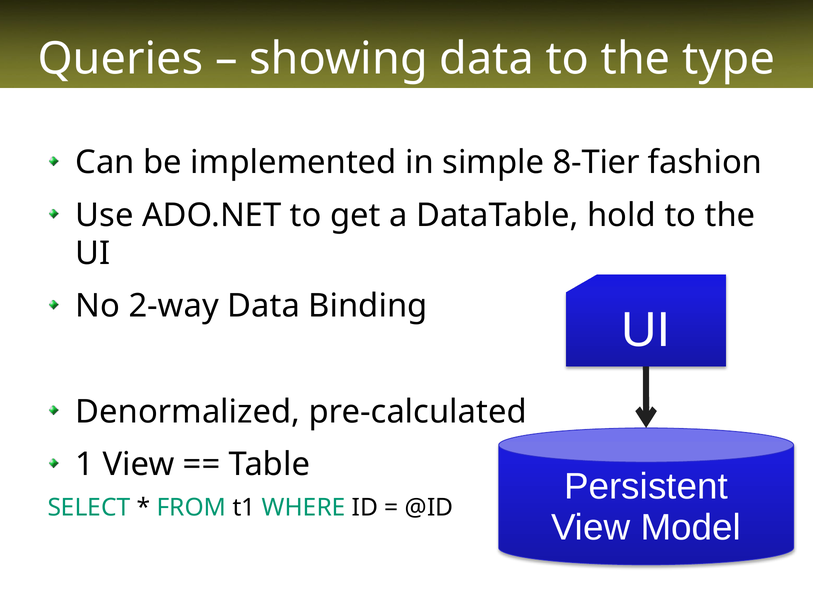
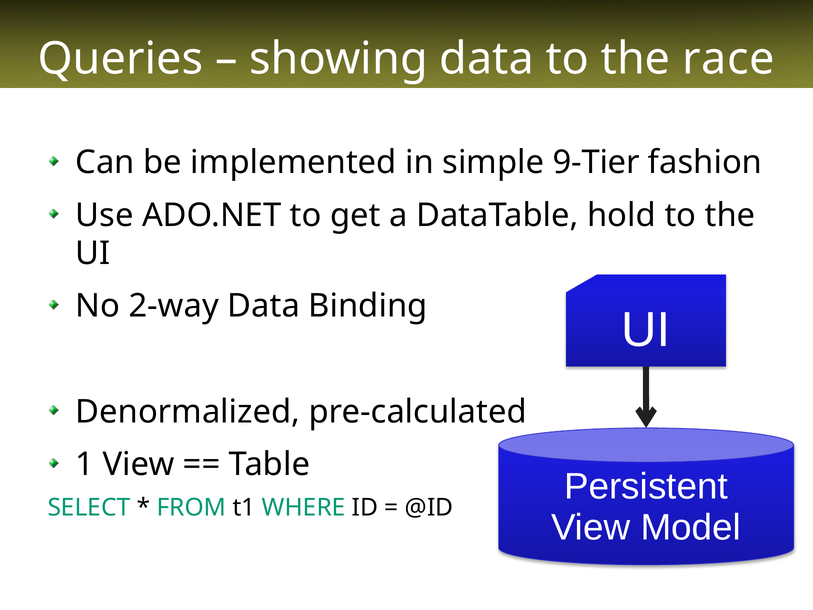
type: type -> race
8-Tier: 8-Tier -> 9-Tier
